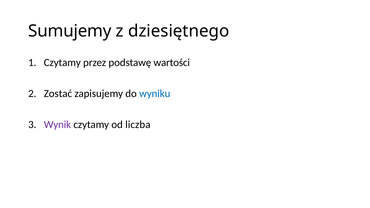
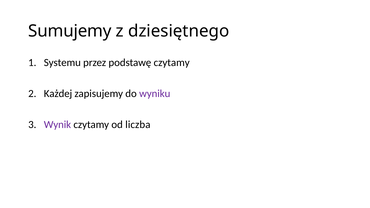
Czytamy at (62, 63): Czytamy -> Systemu
podstawę wartości: wartości -> czytamy
Zostać: Zostać -> Każdej
wyniku colour: blue -> purple
